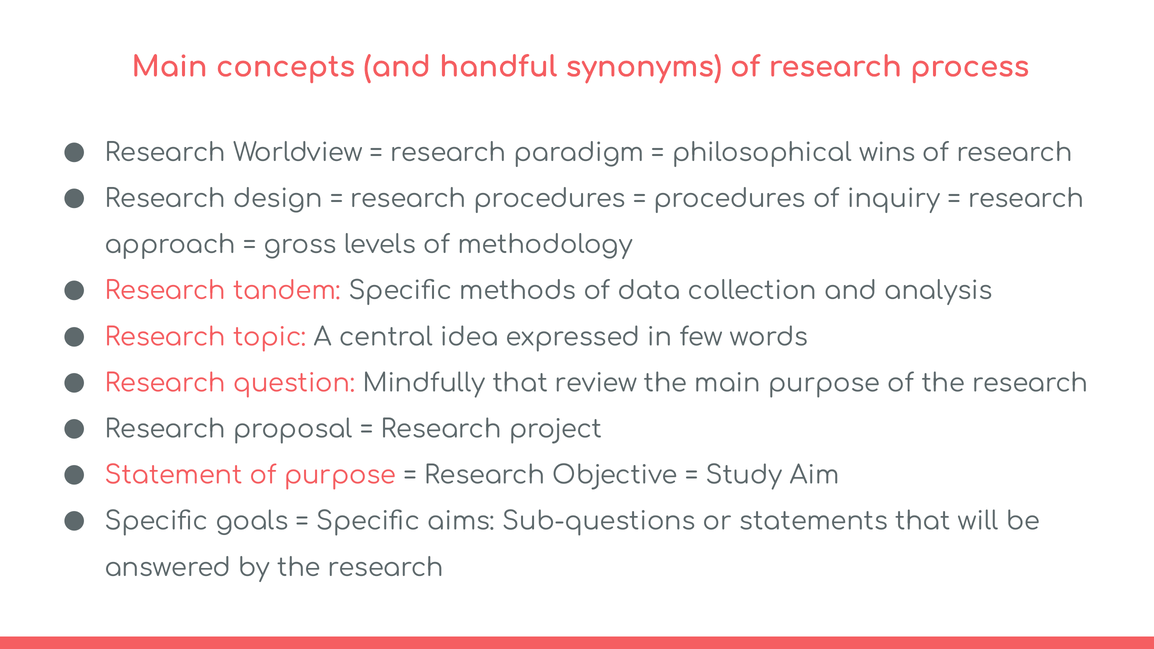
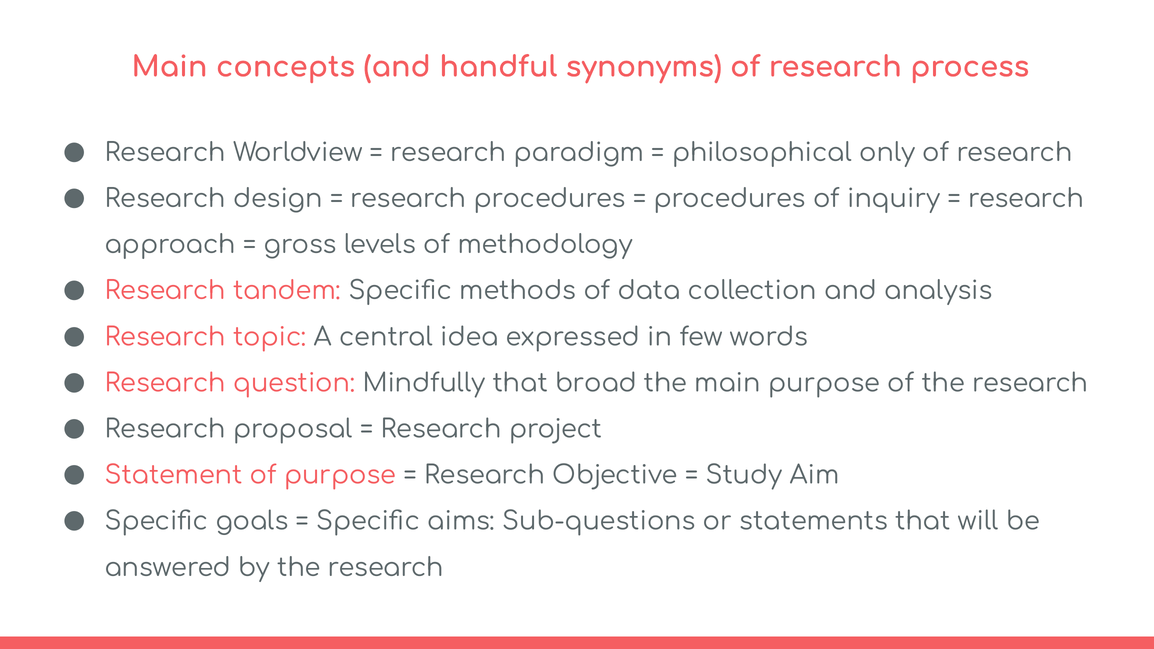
wins: wins -> only
review: review -> broad
